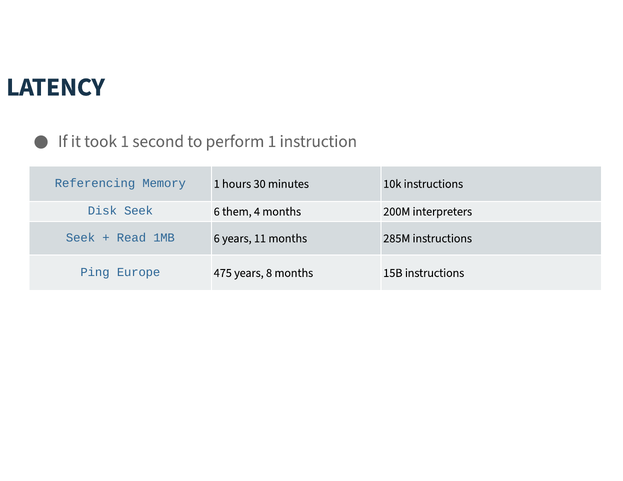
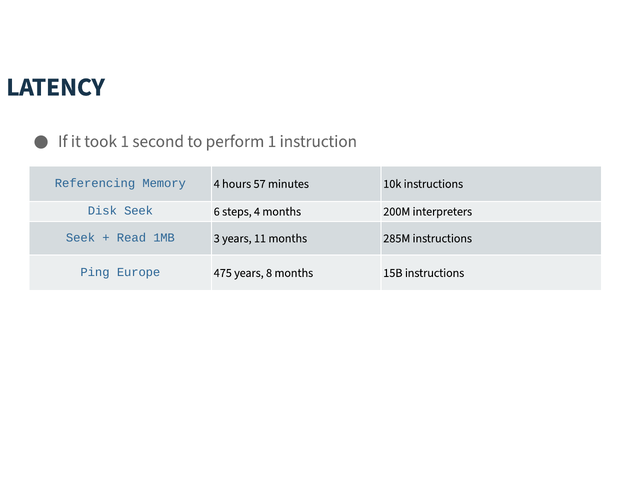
Memory 1: 1 -> 4
30: 30 -> 57
them: them -> steps
1MB 6: 6 -> 3
